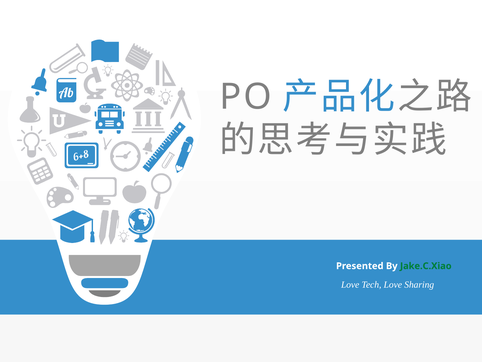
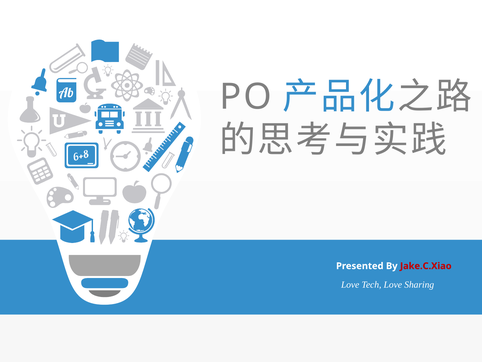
Jake.C.Xiao colour: green -> red
